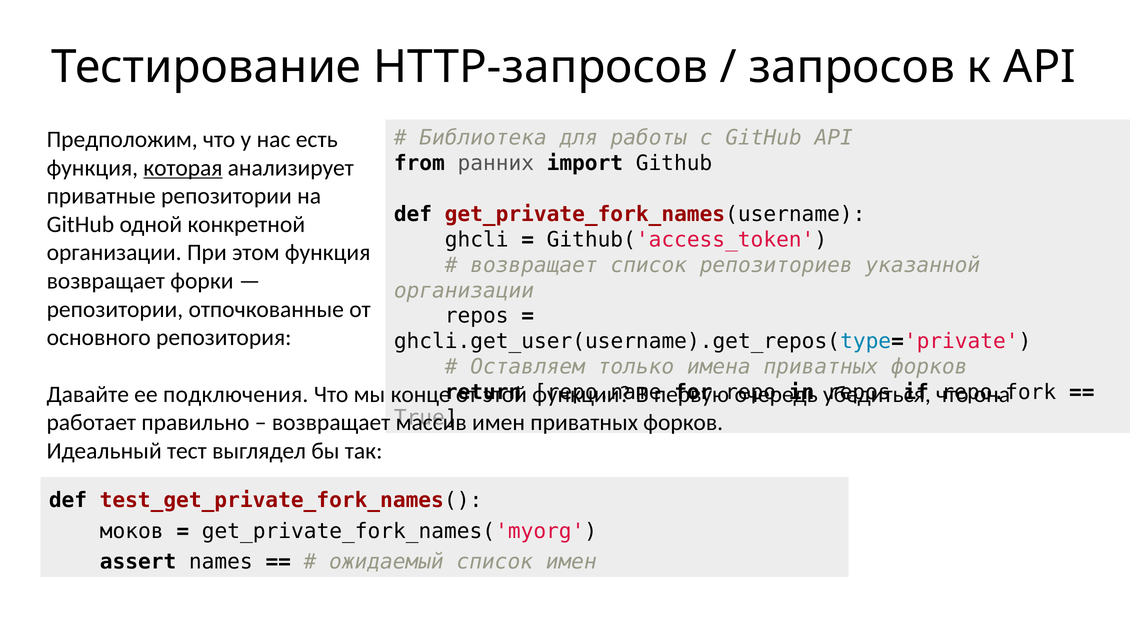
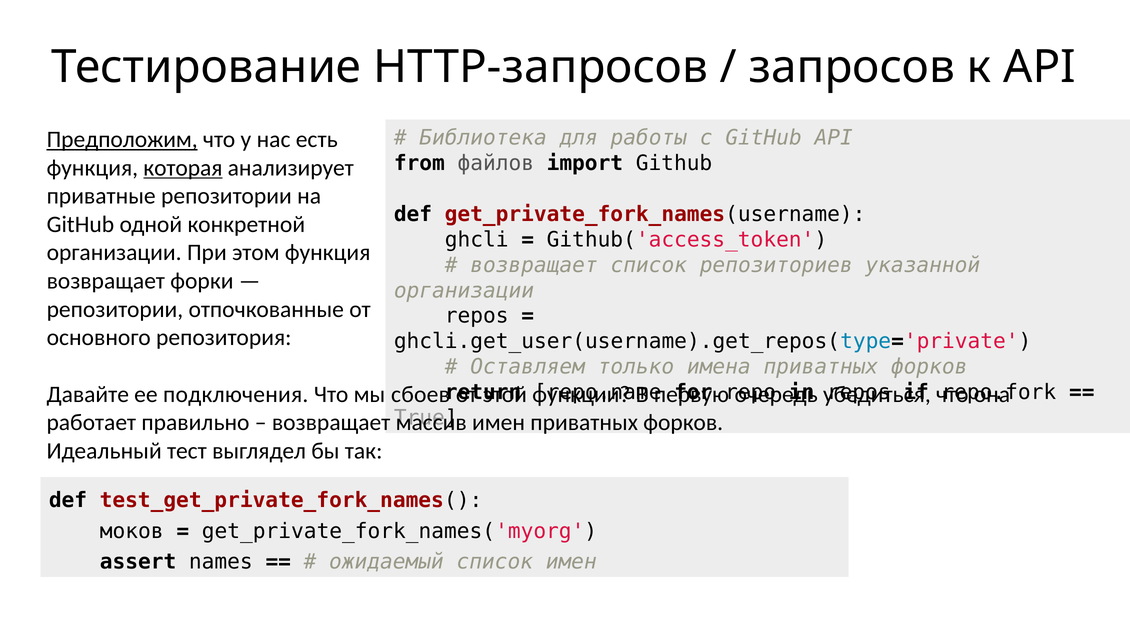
Предположим underline: none -> present
ранних: ранних -> файлов
конце: конце -> сбоев
